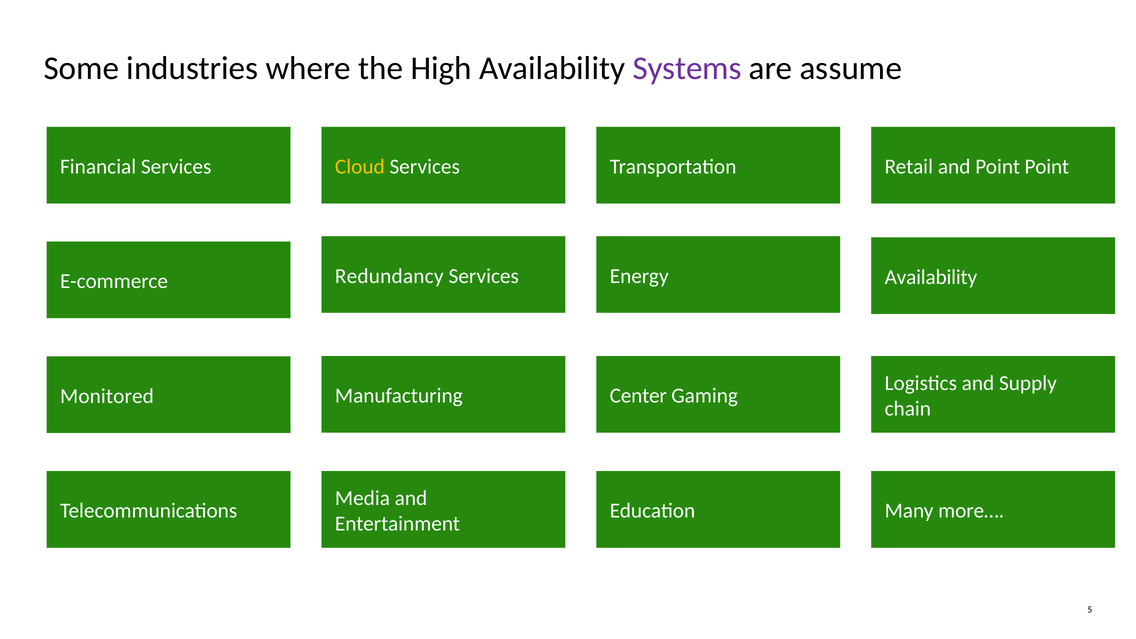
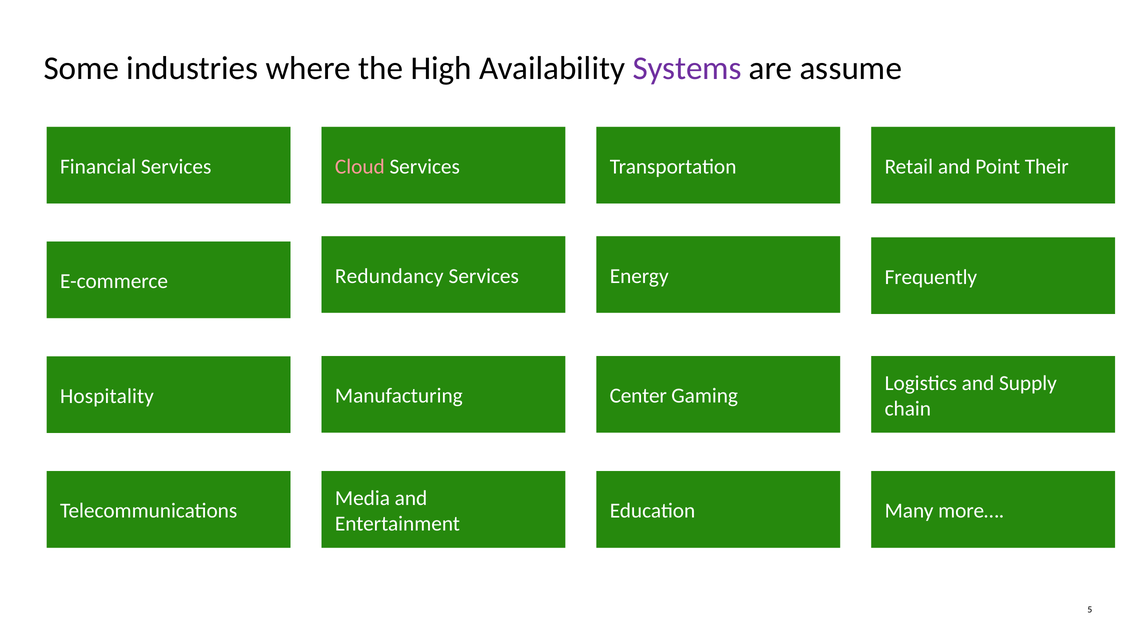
Cloud colour: yellow -> pink
Point Point: Point -> Their
Availability at (931, 277): Availability -> Frequently
Monitored: Monitored -> Hospitality
